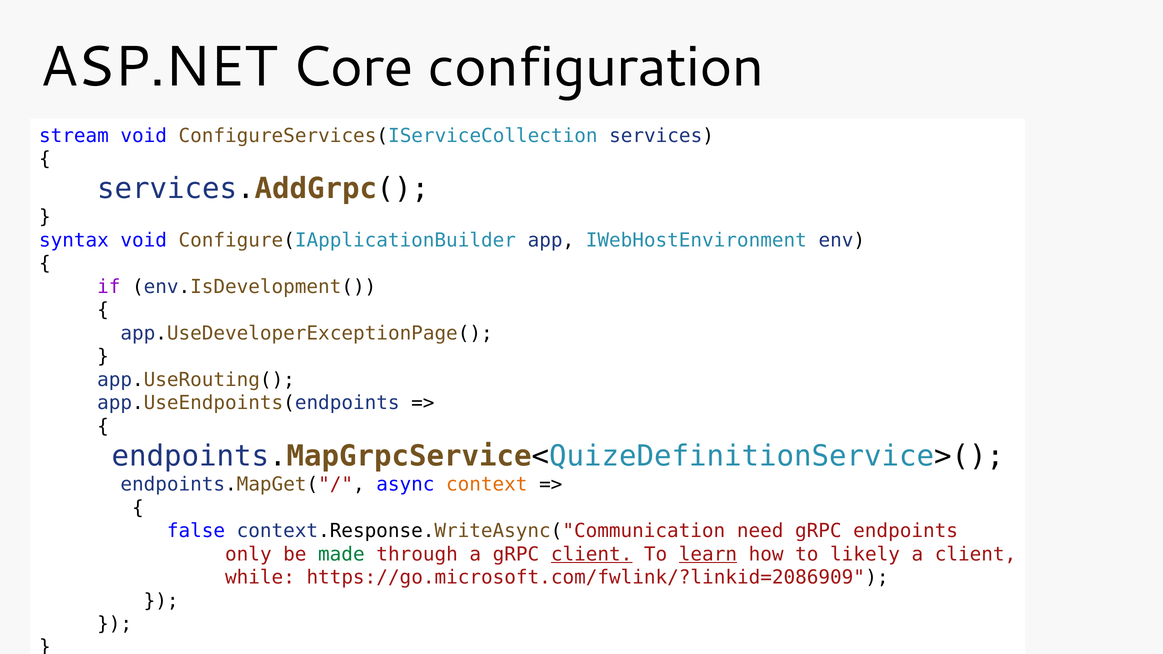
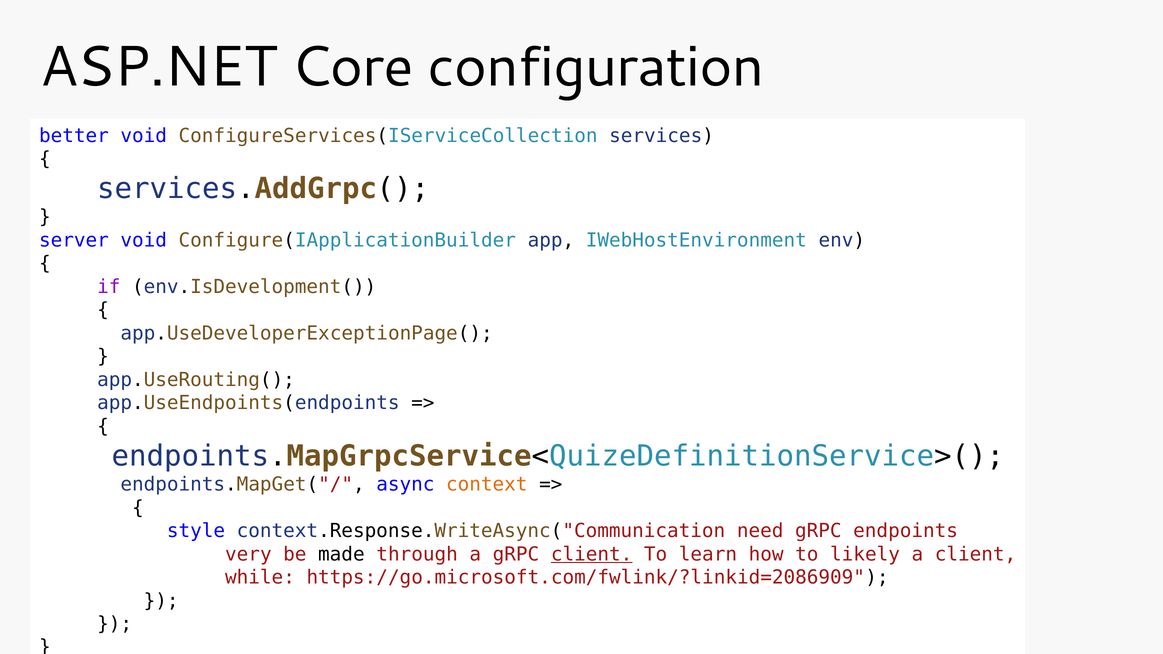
stream: stream -> better
syntax: syntax -> server
false: false -> style
only: only -> very
made colour: green -> black
learn underline: present -> none
